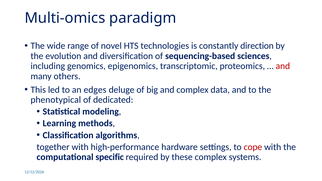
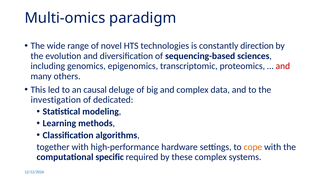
edges: edges -> causal
phenotypical: phenotypical -> investigation
cope colour: red -> orange
